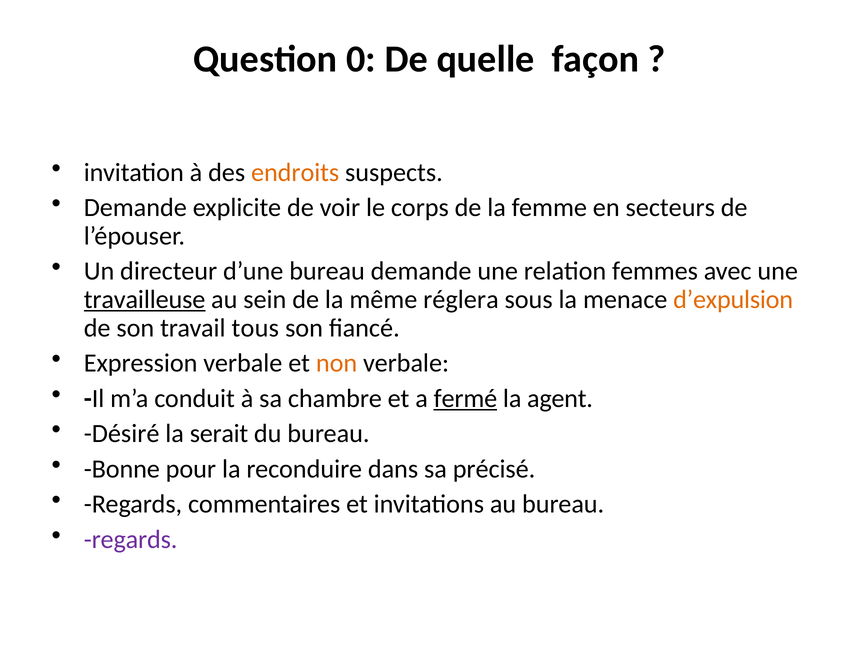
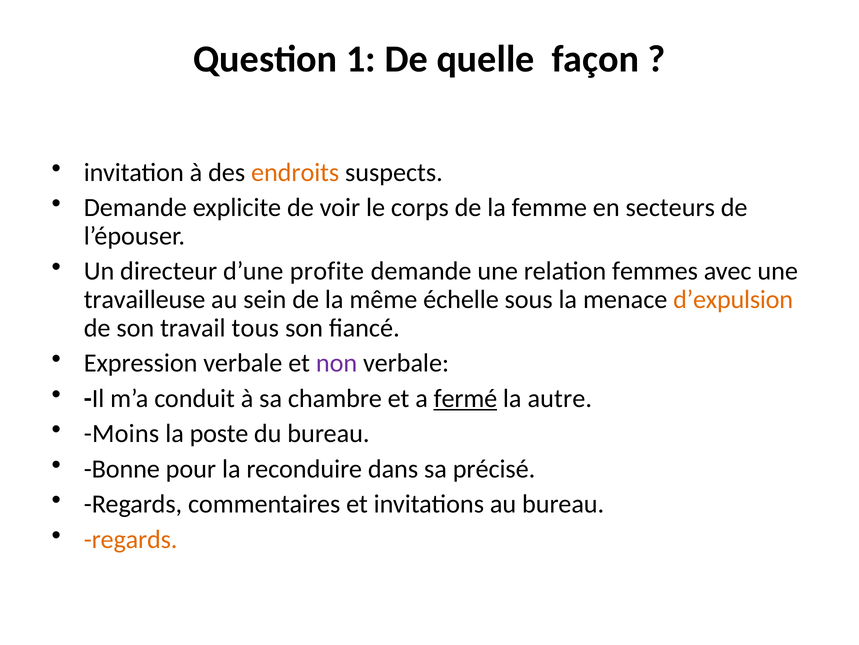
0: 0 -> 1
d’une bureau: bureau -> profite
travailleuse underline: present -> none
réglera: réglera -> échelle
non colour: orange -> purple
agent: agent -> autre
Désiré: Désiré -> Moins
serait: serait -> poste
regards at (131, 539) colour: purple -> orange
